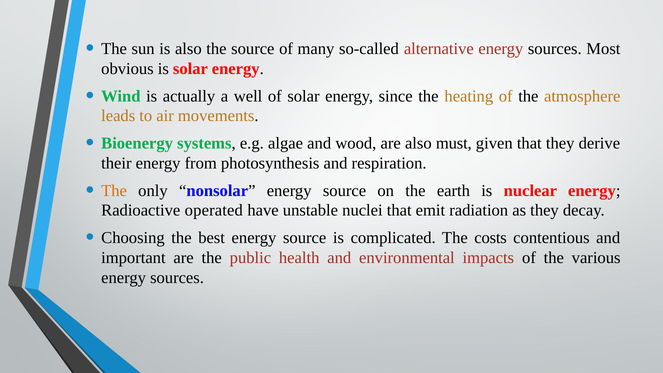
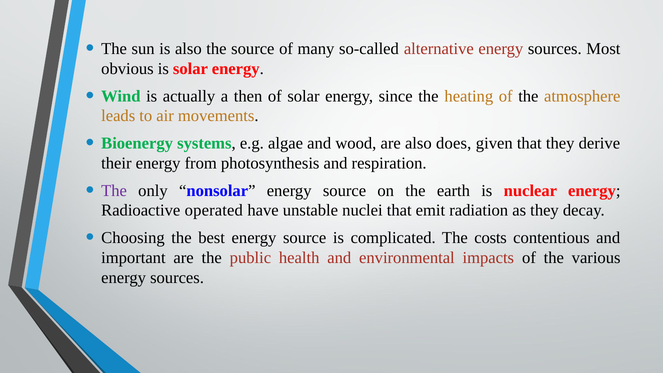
well: well -> then
must: must -> does
The at (114, 191) colour: orange -> purple
